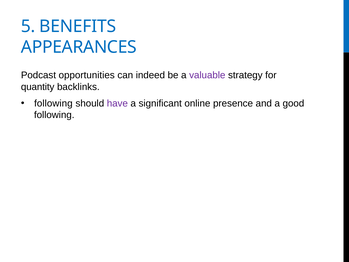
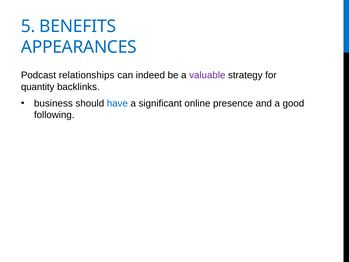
opportunities: opportunities -> relationships
following at (53, 103): following -> business
have colour: purple -> blue
